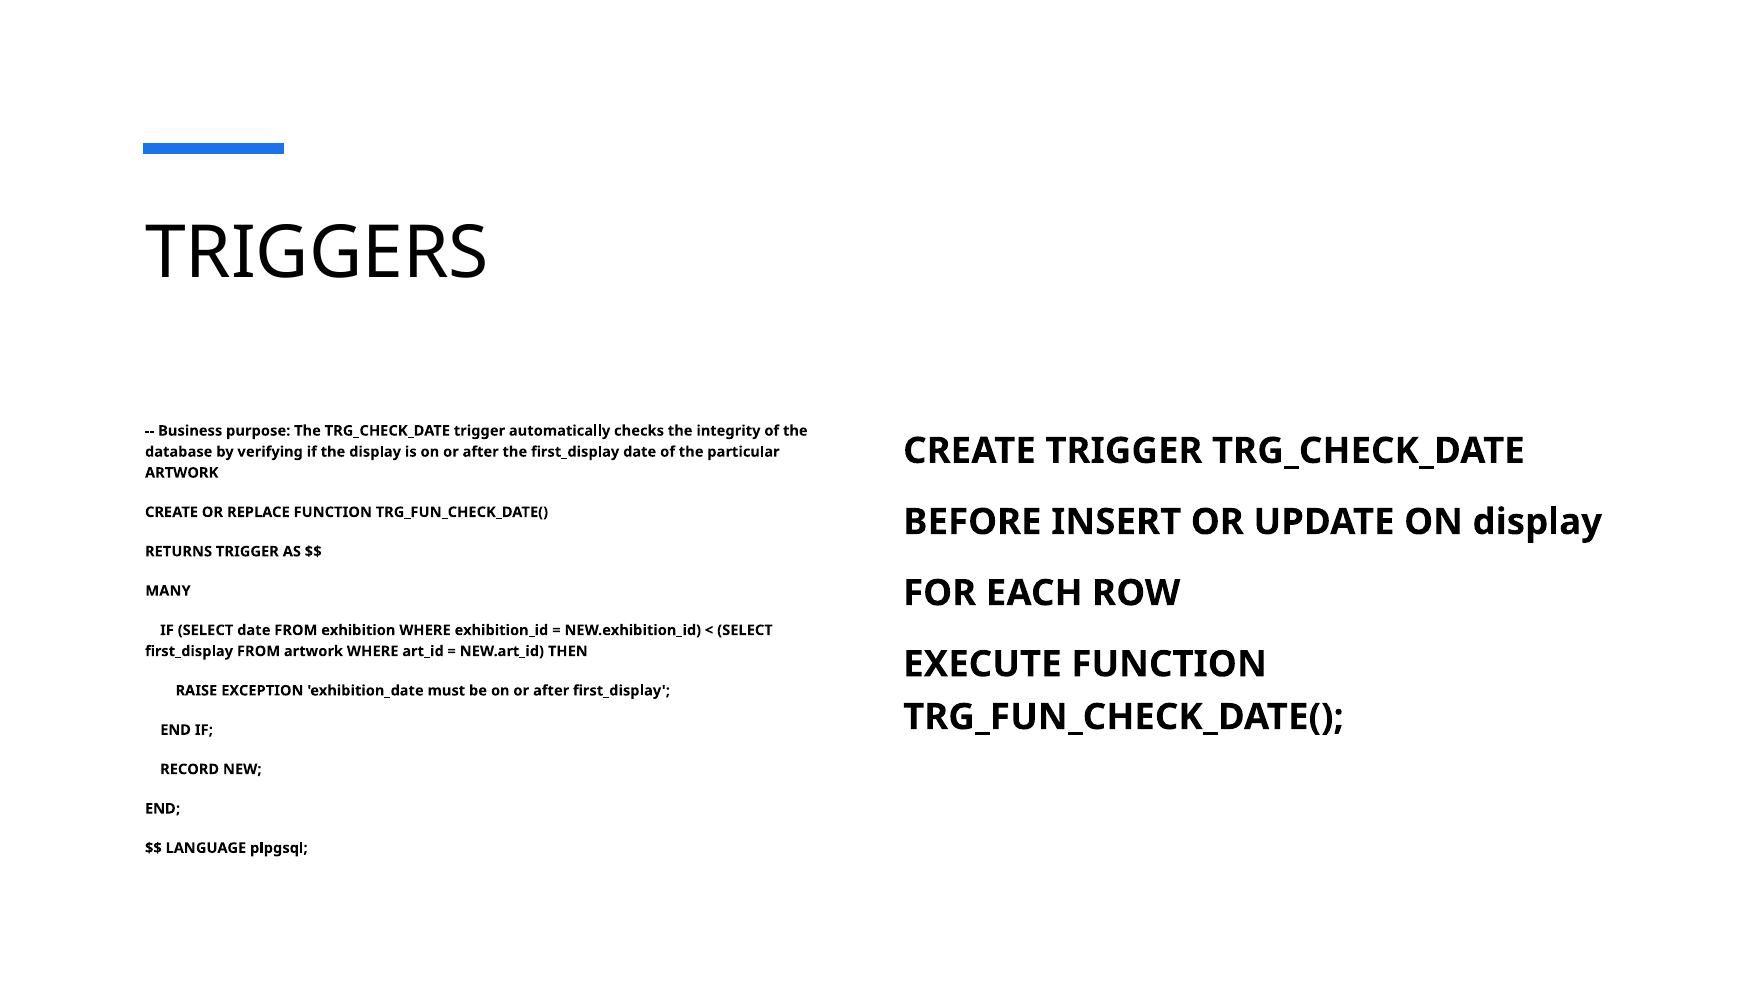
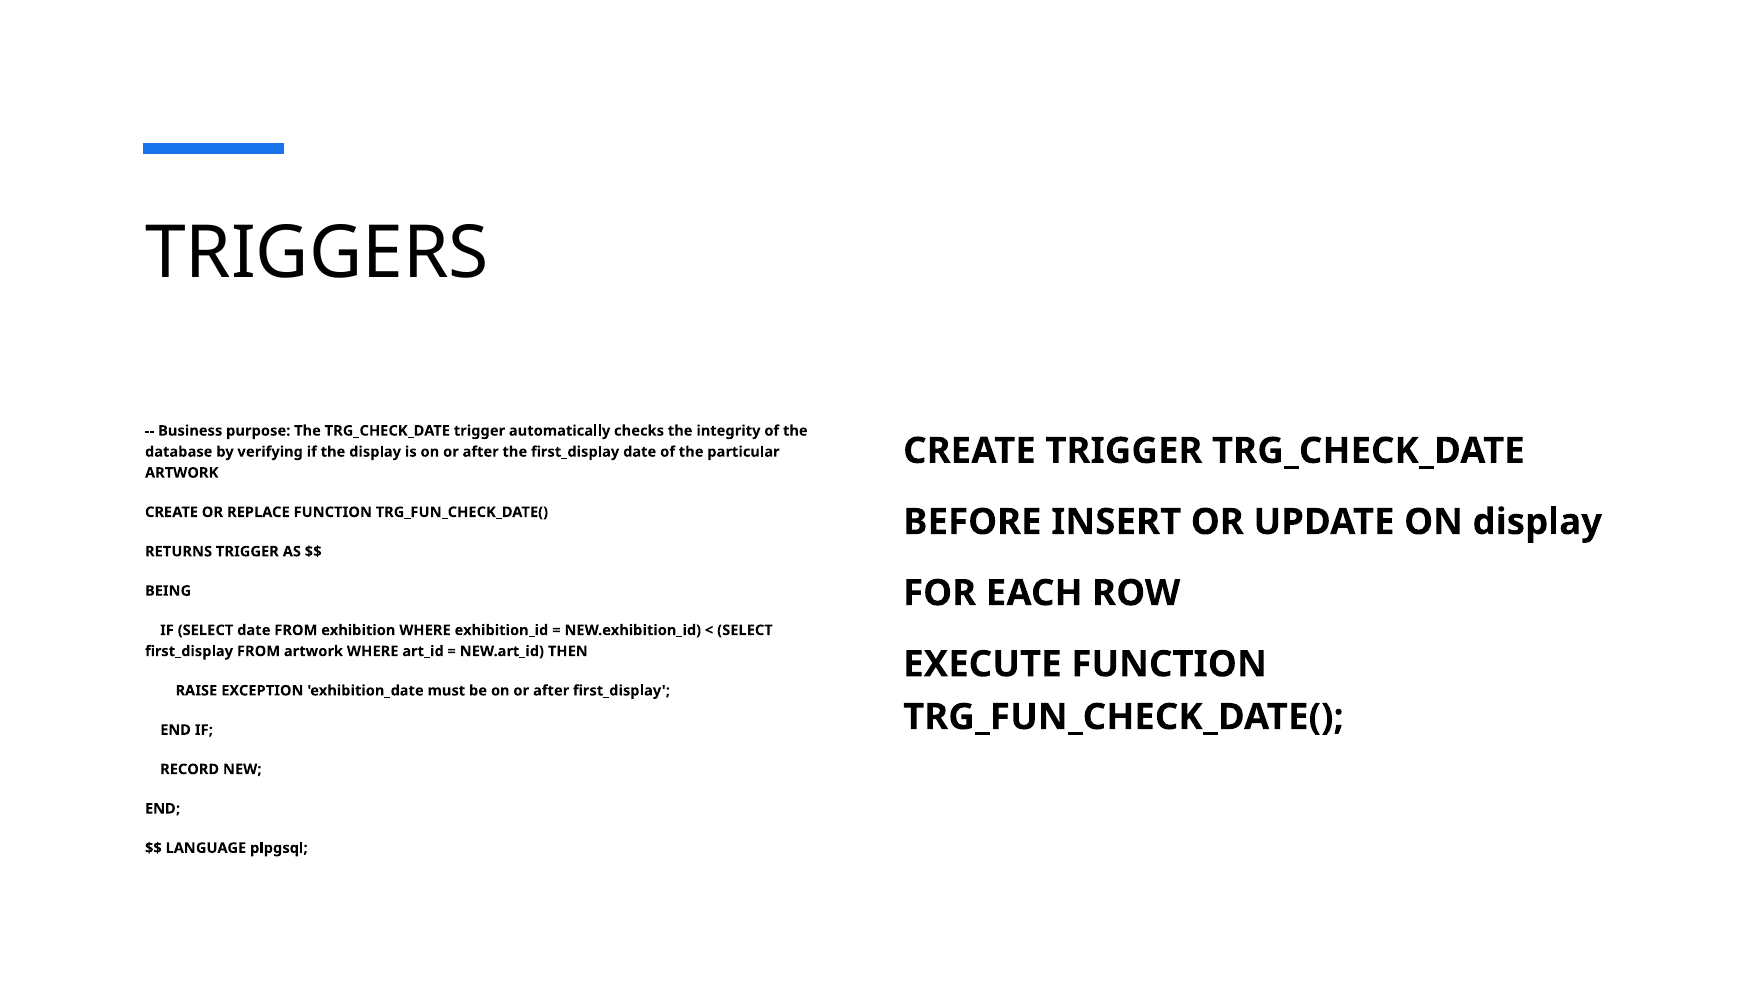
MANY: MANY -> BEING
